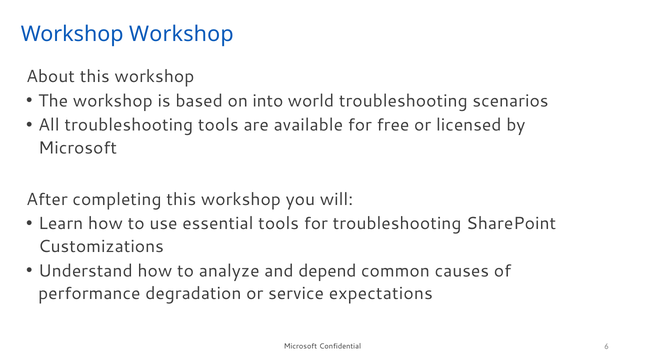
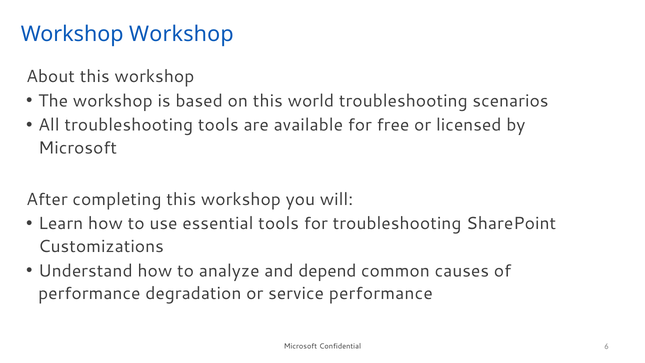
on into: into -> this
service expectations: expectations -> performance
